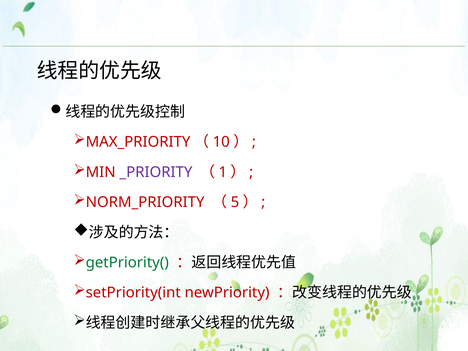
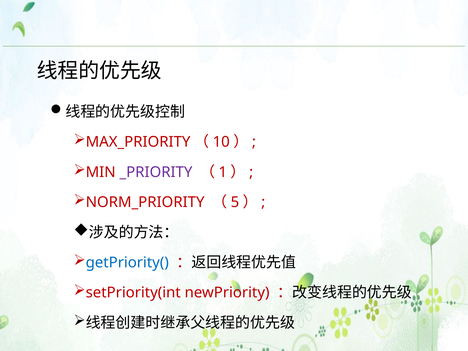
getPriority( colour: green -> blue
